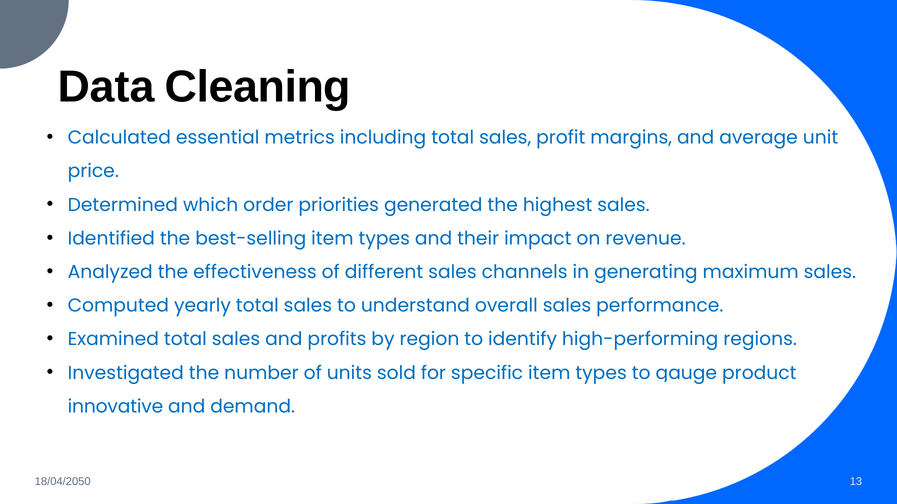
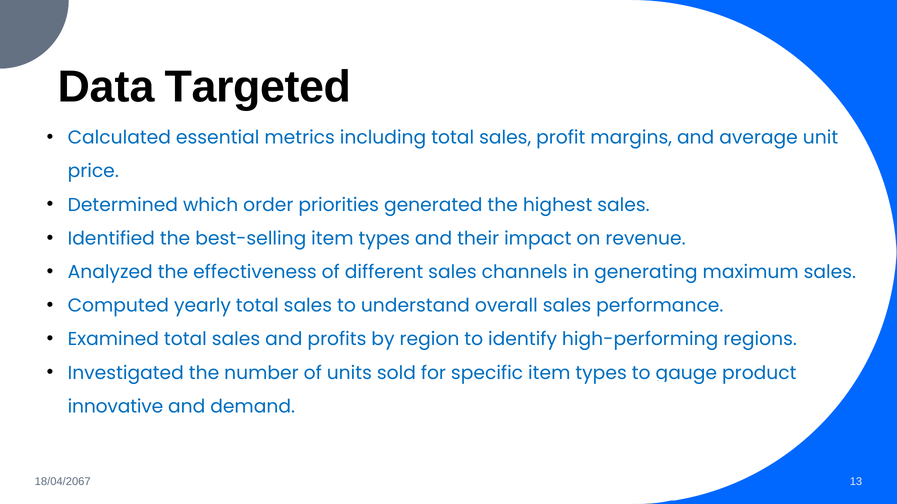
Cleaning: Cleaning -> Targeted
18/04/2050: 18/04/2050 -> 18/04/2067
